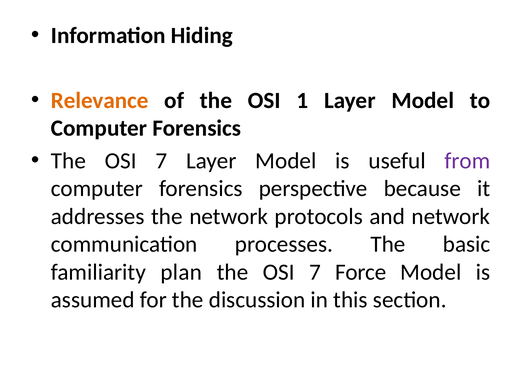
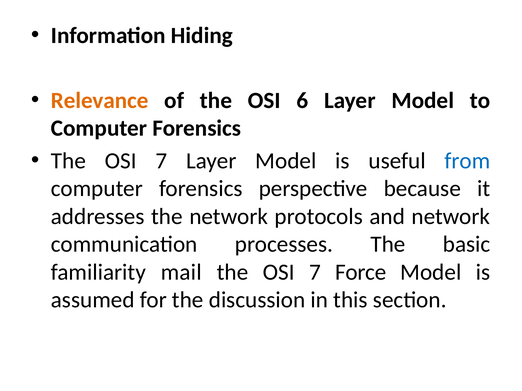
1: 1 -> 6
from colour: purple -> blue
plan: plan -> mail
